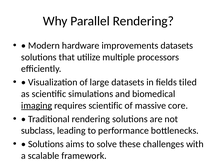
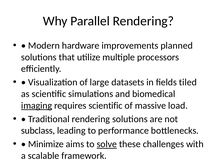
improvements datasets: datasets -> planned
core: core -> load
Solutions at (46, 144): Solutions -> Minimize
solve underline: none -> present
